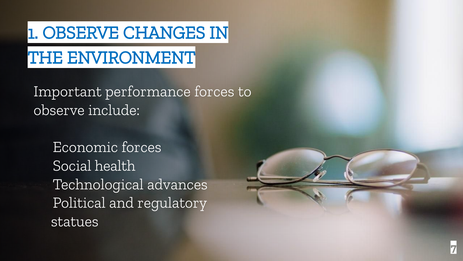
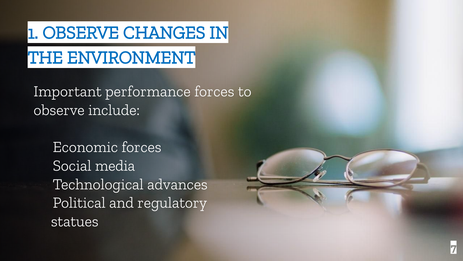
health: health -> media
